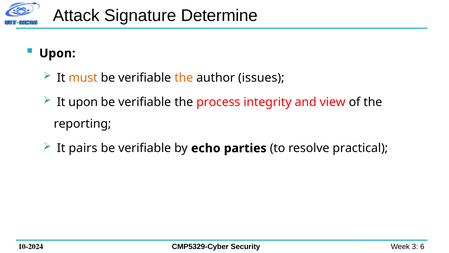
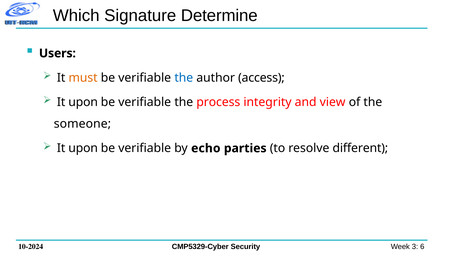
Attack: Attack -> Which
Upon at (57, 53): Upon -> Users
the at (184, 78) colour: orange -> blue
issues: issues -> access
reporting: reporting -> someone
pairs at (83, 148): pairs -> upon
practical: practical -> different
